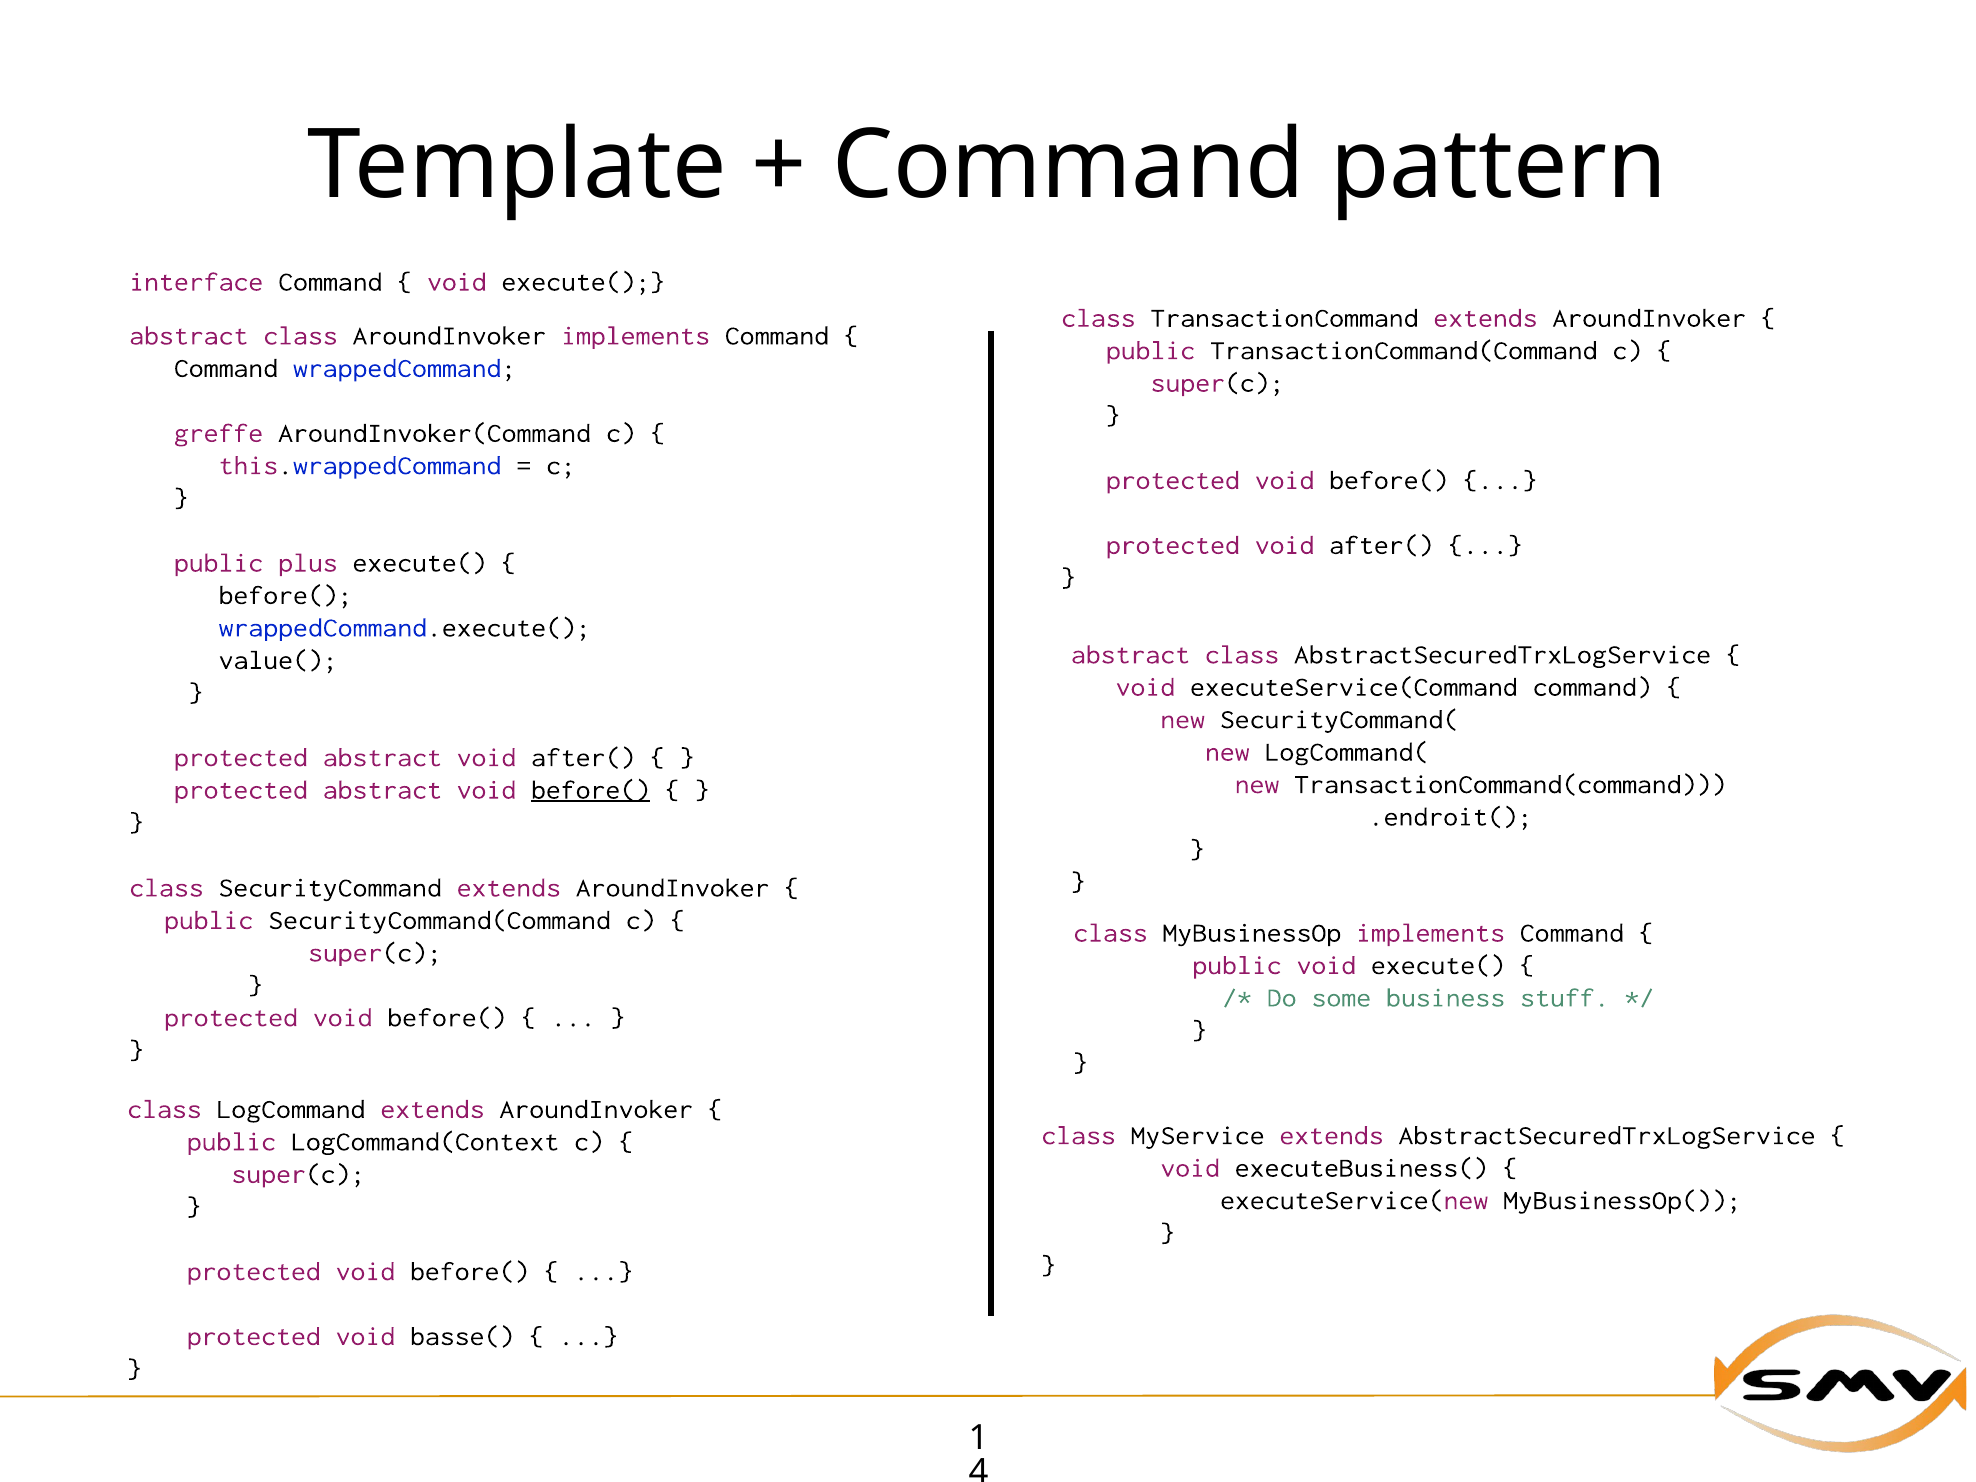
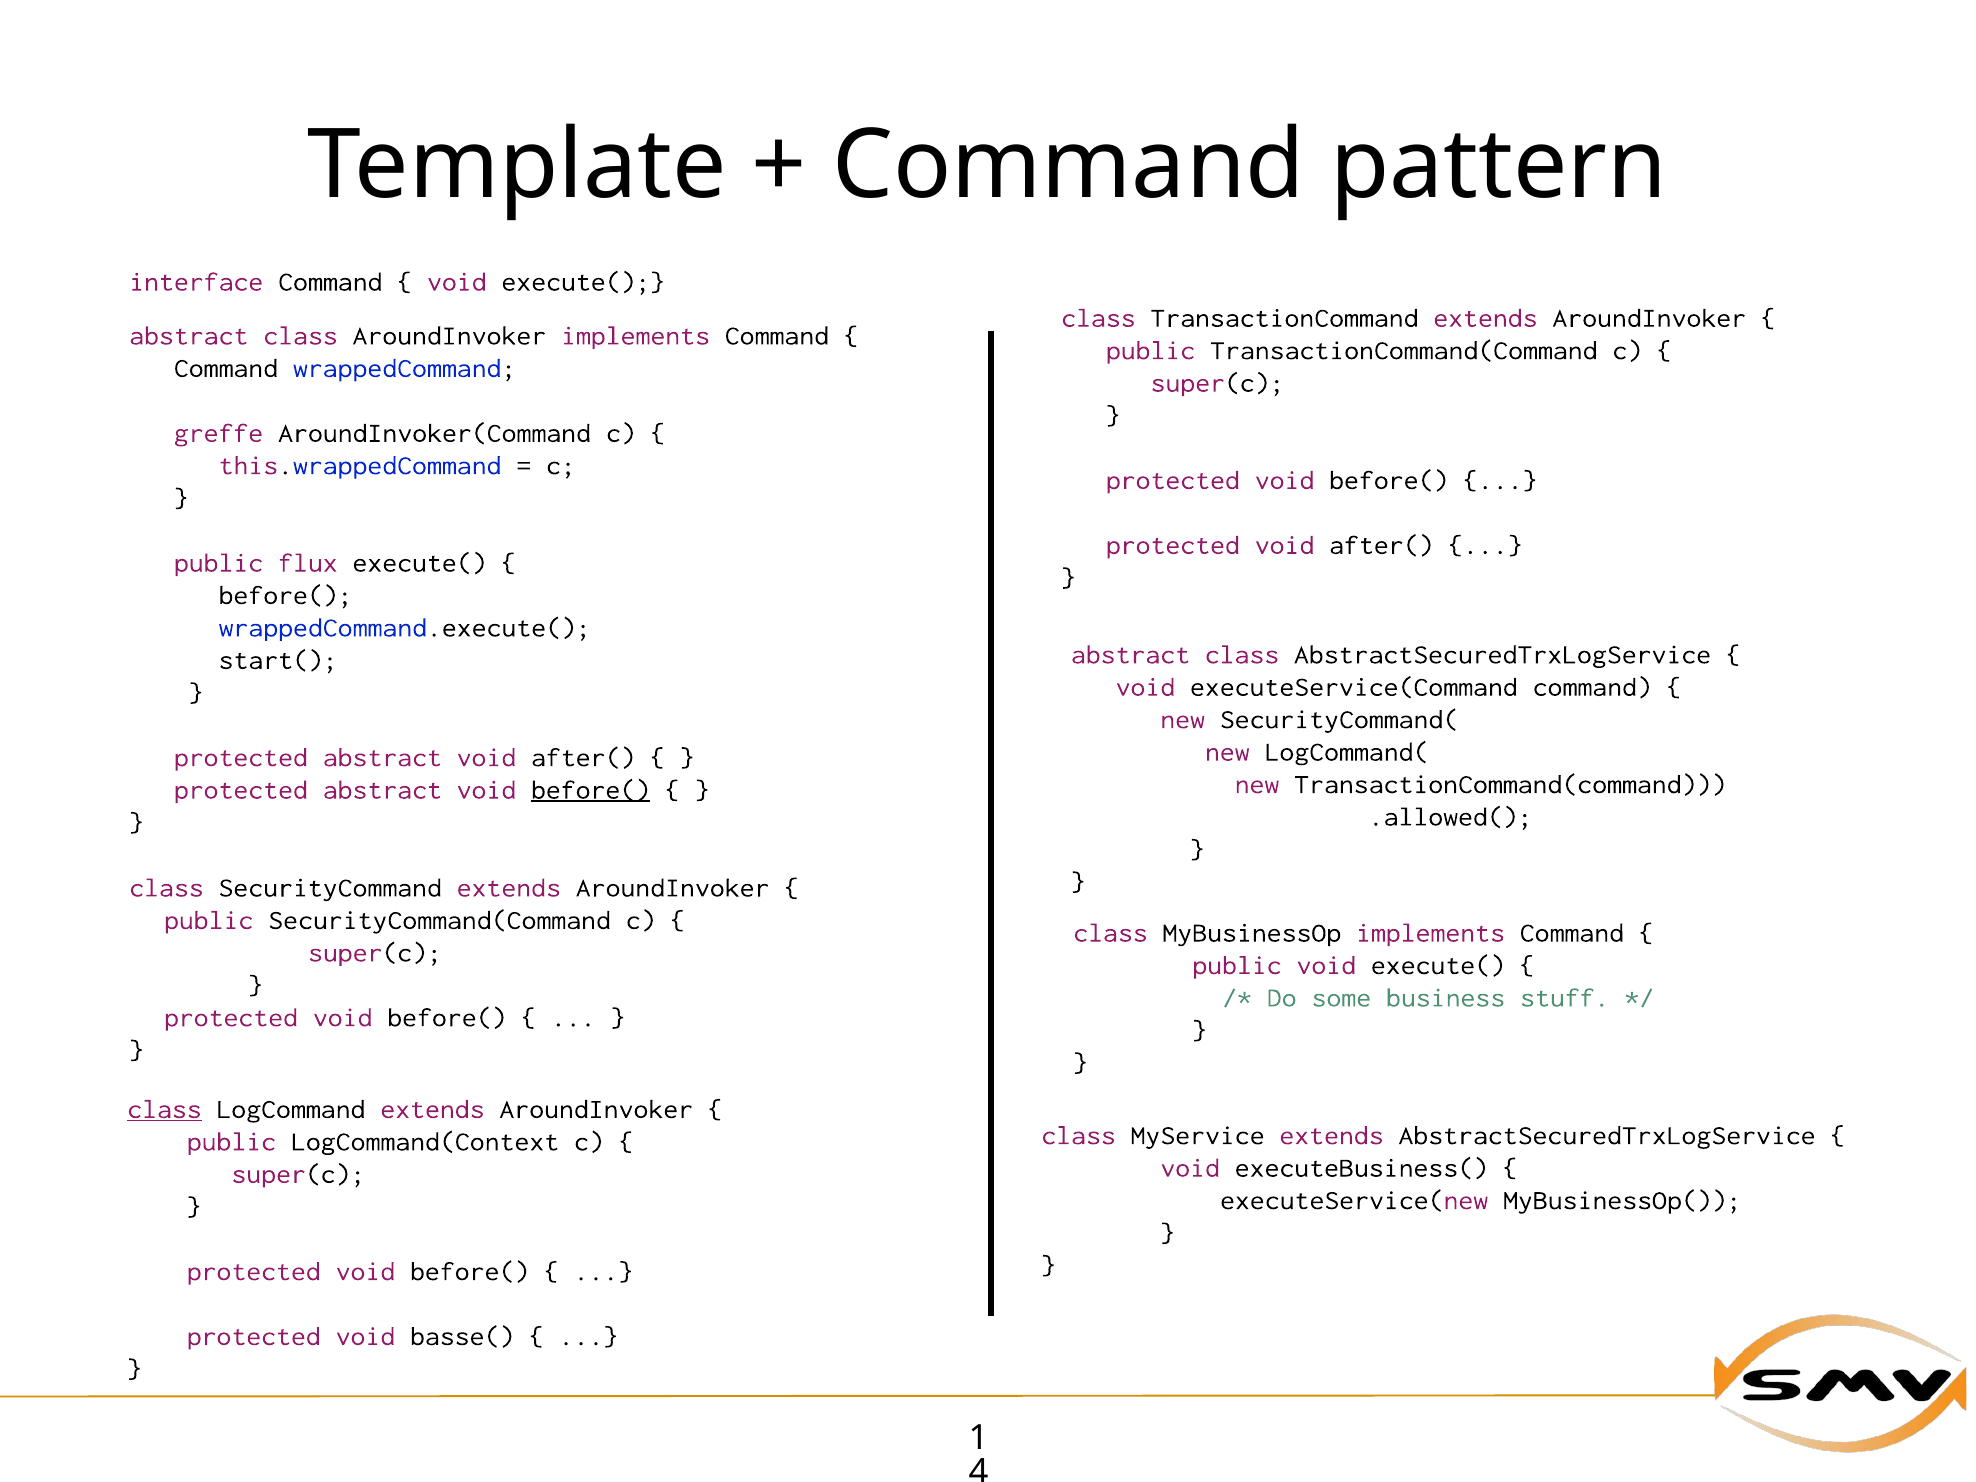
plus: plus -> flux
value(: value( -> start(
.endroit(: .endroit( -> .allowed(
class at (164, 1109) underline: none -> present
